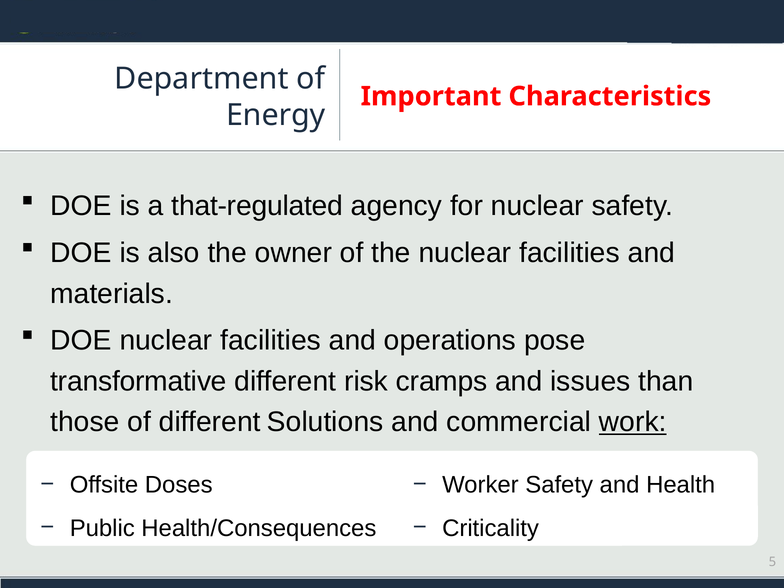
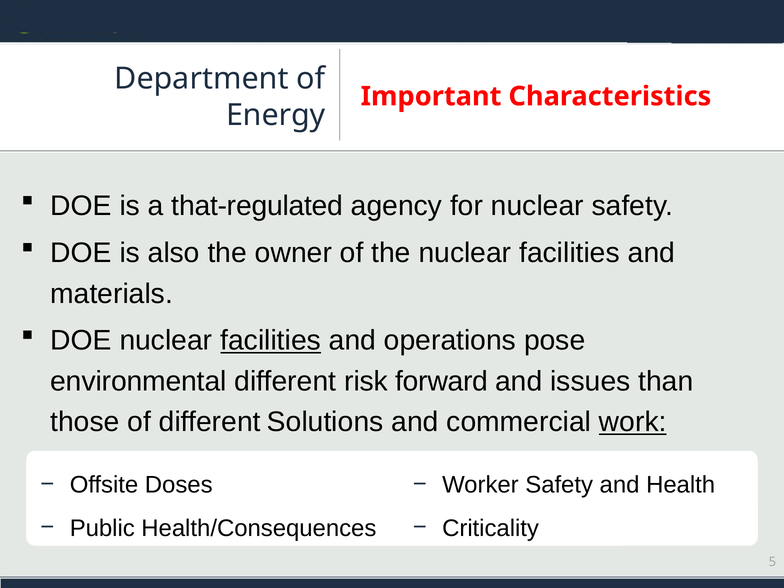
facilities at (271, 341) underline: none -> present
transformative: transformative -> environmental
cramps: cramps -> forward
